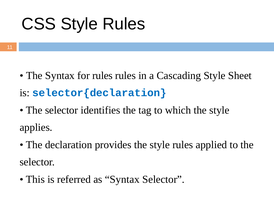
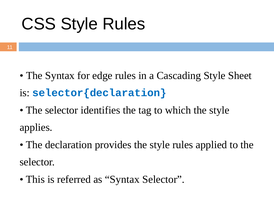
for rules: rules -> edge
